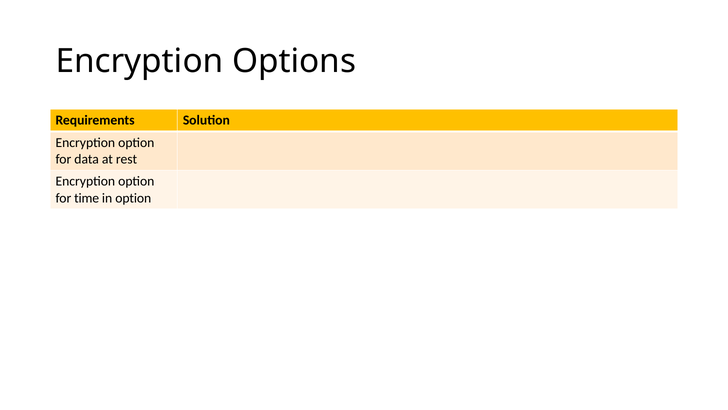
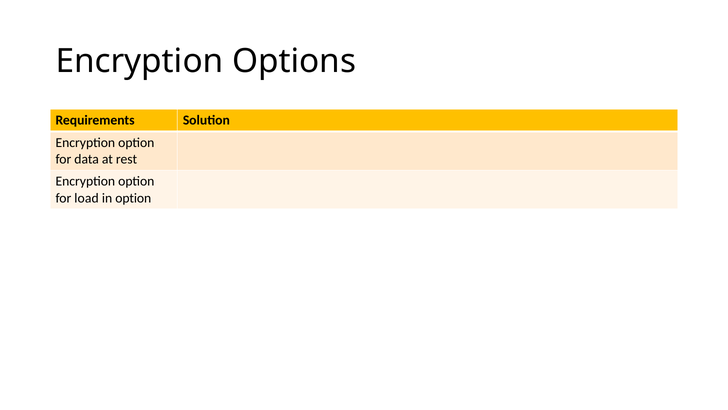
time: time -> load
